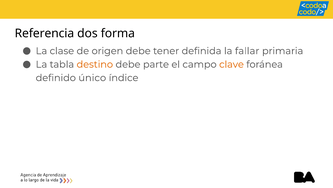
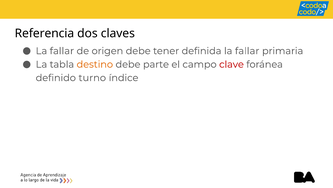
forma: forma -> claves
clase at (62, 51): clase -> fallar
clave colour: orange -> red
único: único -> turno
